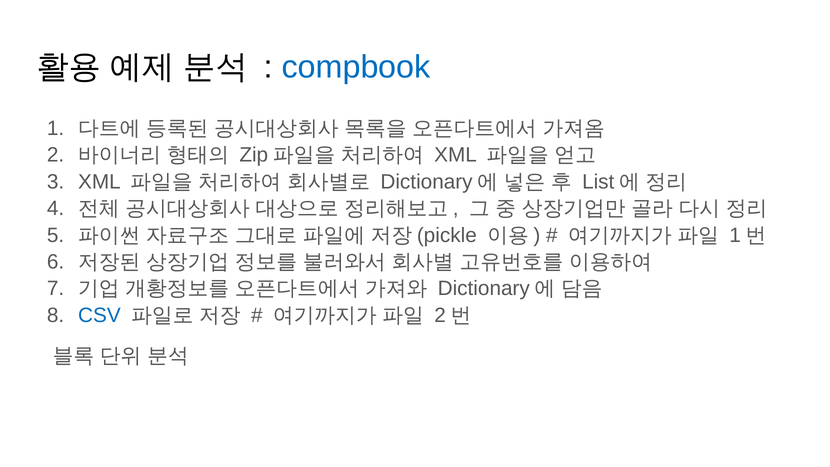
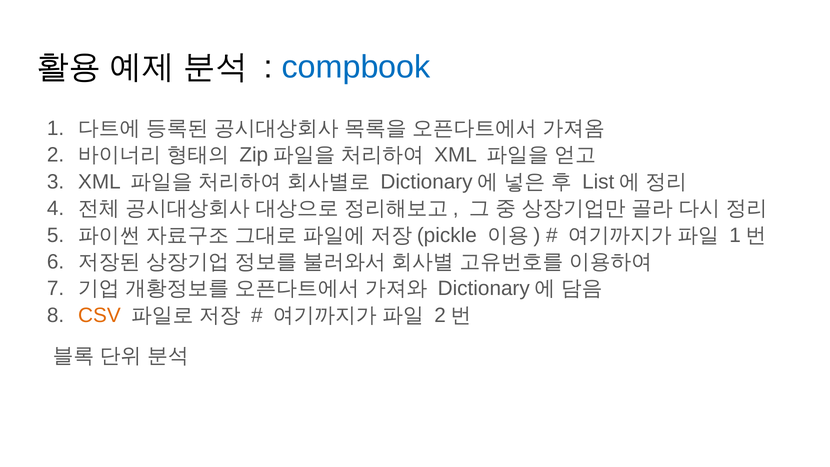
CSV colour: blue -> orange
